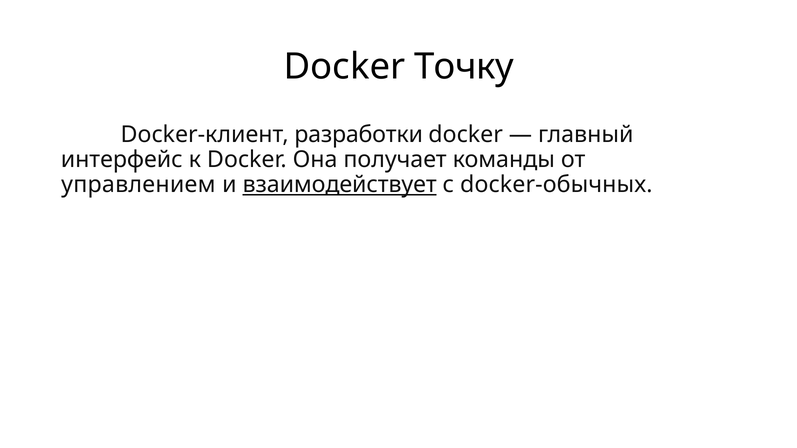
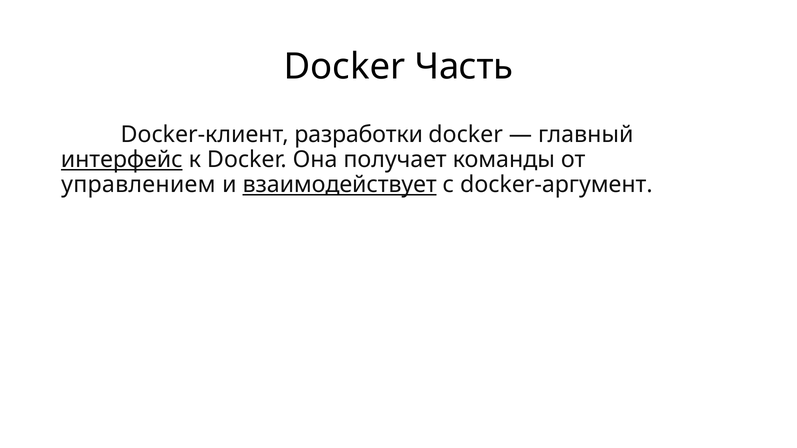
Точку: Точку -> Часть
интерфейс underline: none -> present
docker-обычных: docker-обычных -> docker-аргумент
